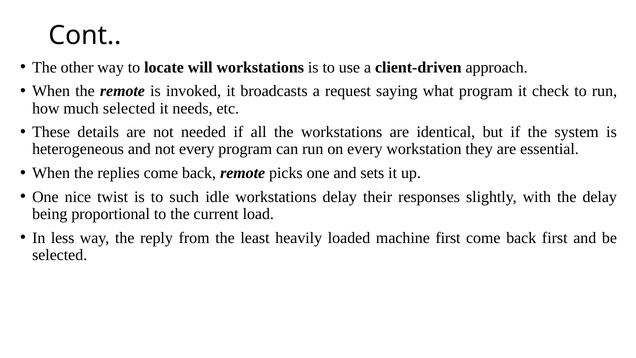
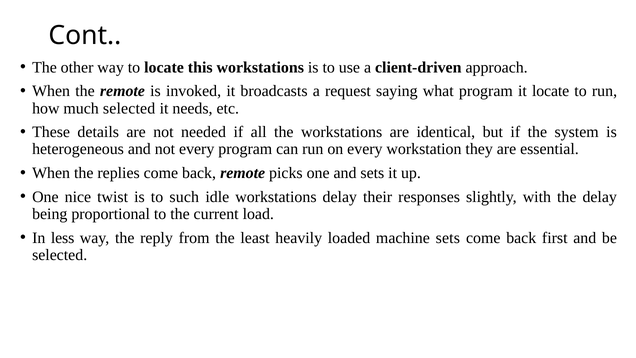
will: will -> this
it check: check -> locate
machine first: first -> sets
